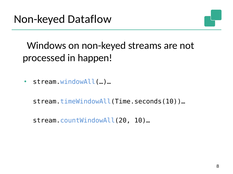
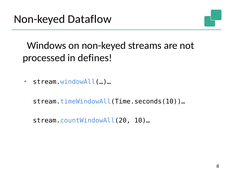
happen: happen -> defines
